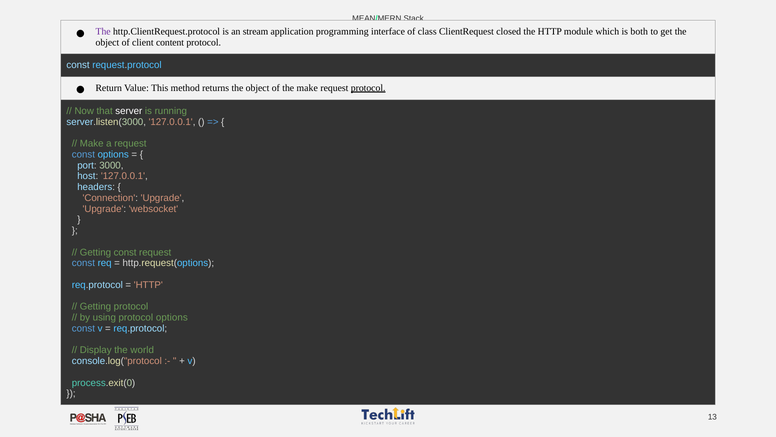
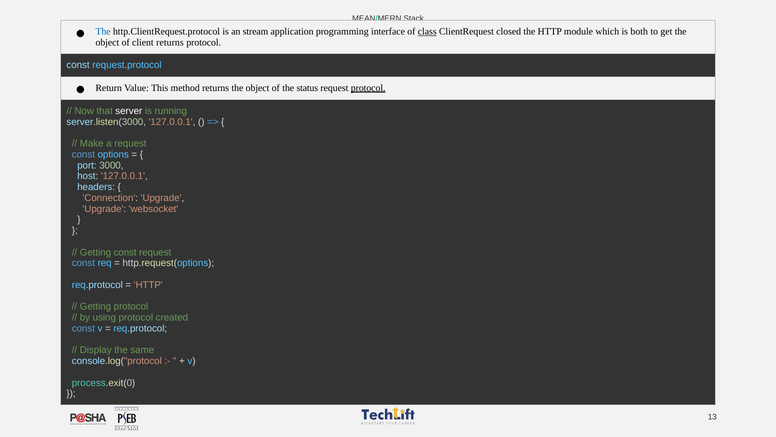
The at (103, 32) colour: purple -> blue
class underline: none -> present
client content: content -> returns
the make: make -> status
protocol options: options -> created
world: world -> same
